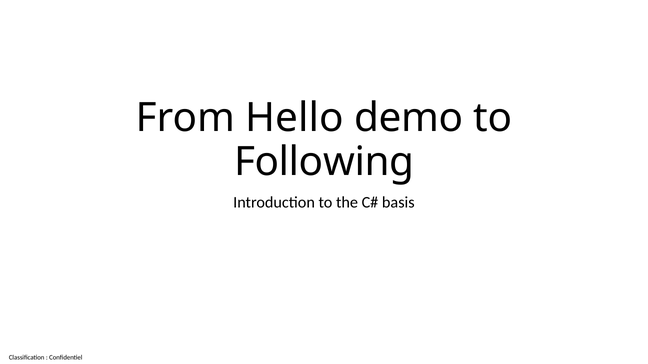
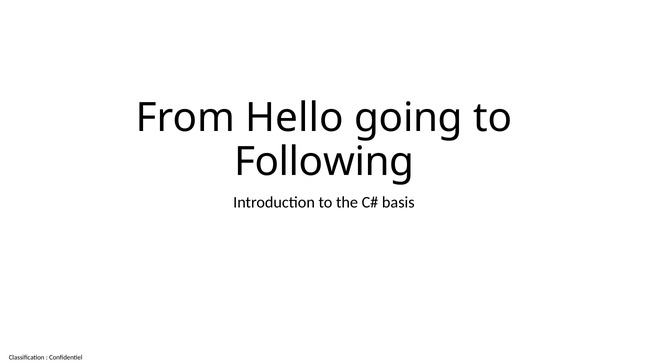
demo: demo -> going
